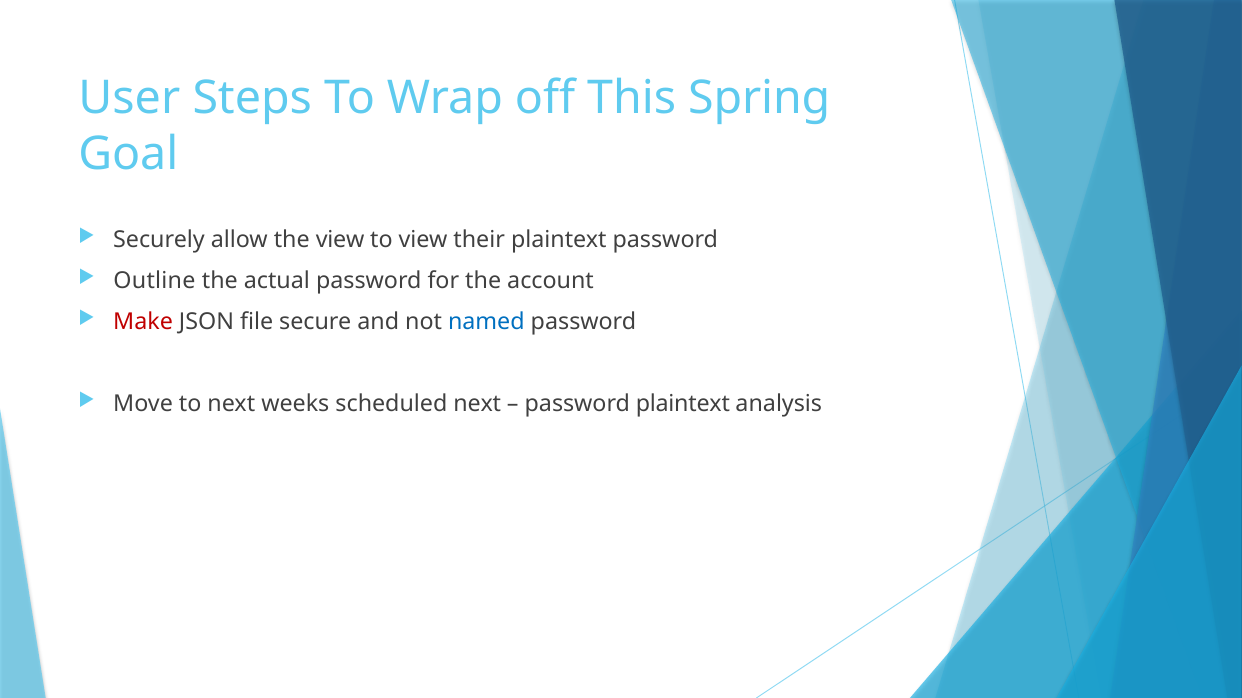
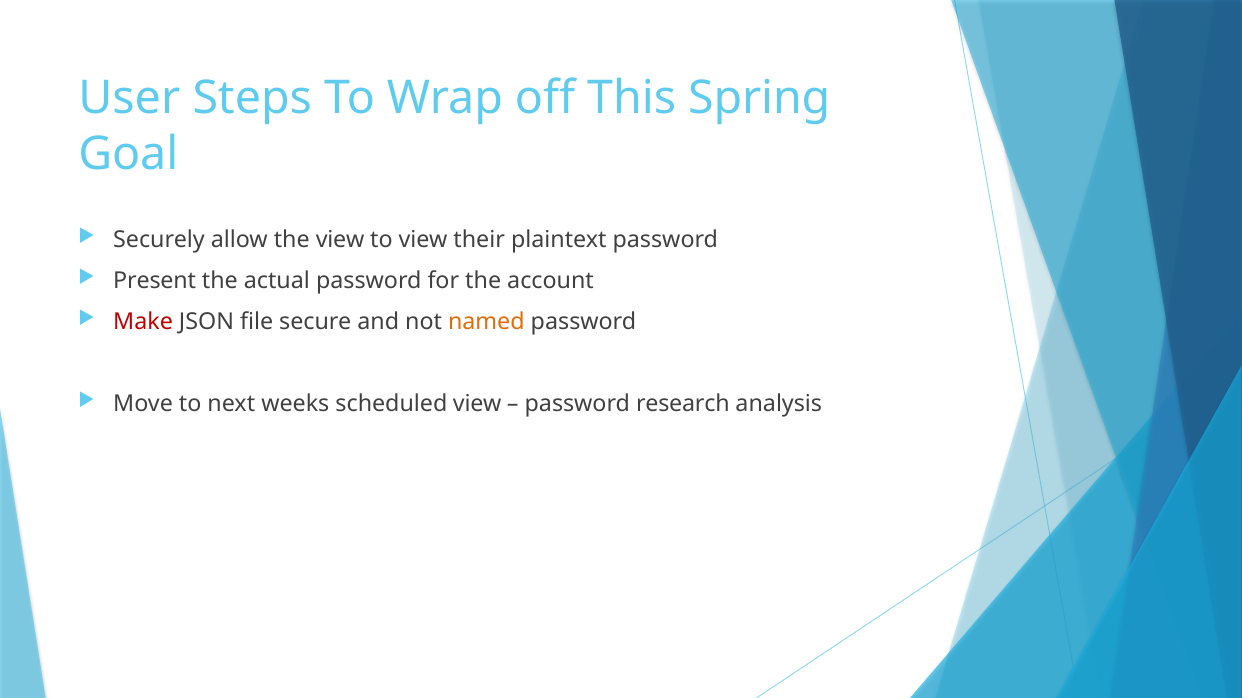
Outline: Outline -> Present
named colour: blue -> orange
scheduled next: next -> view
password plaintext: plaintext -> research
